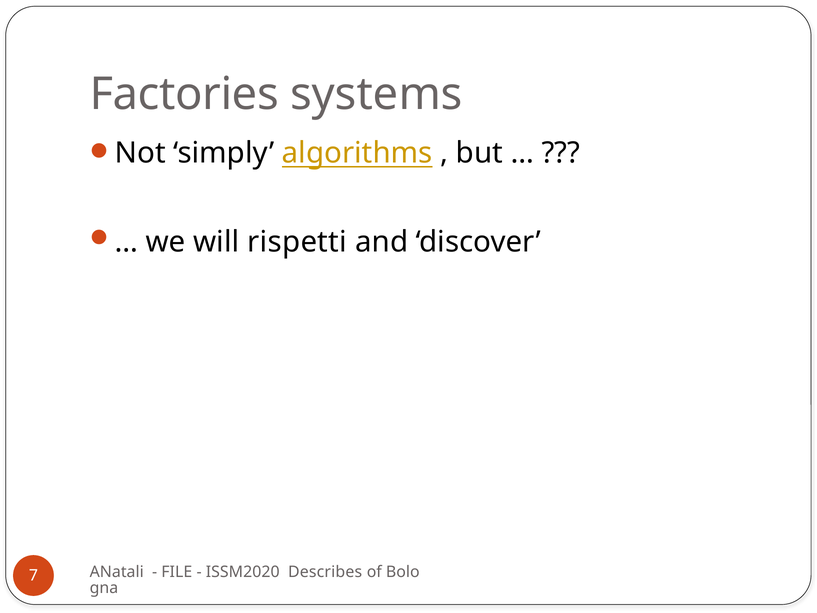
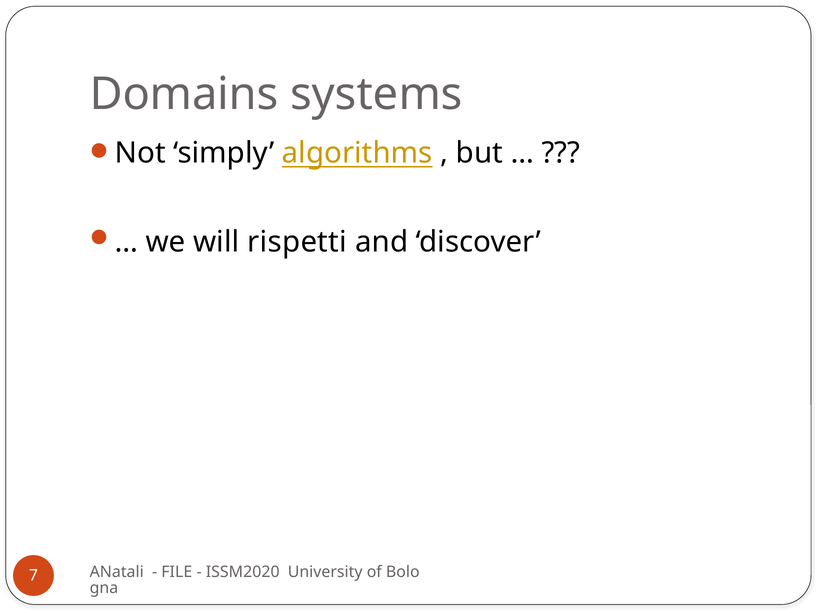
Factories: Factories -> Domains
Describes: Describes -> University
